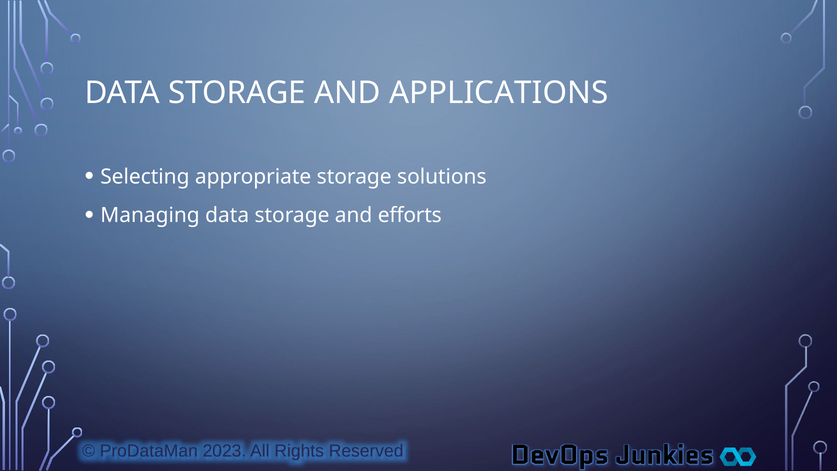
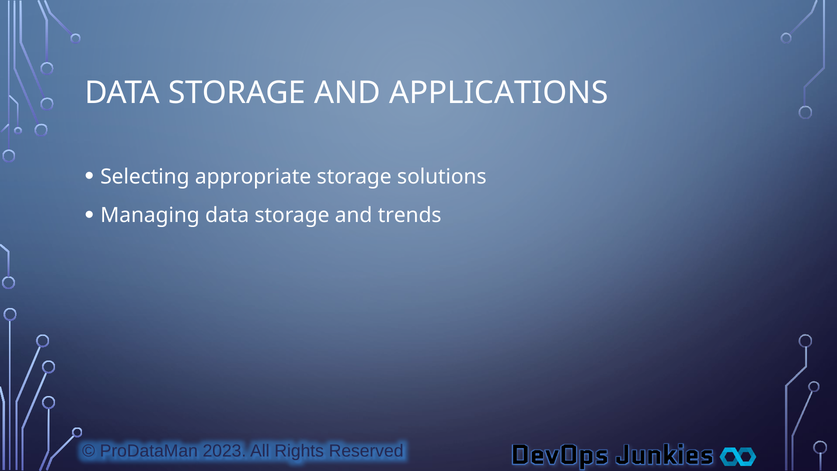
efforts: efforts -> trends
